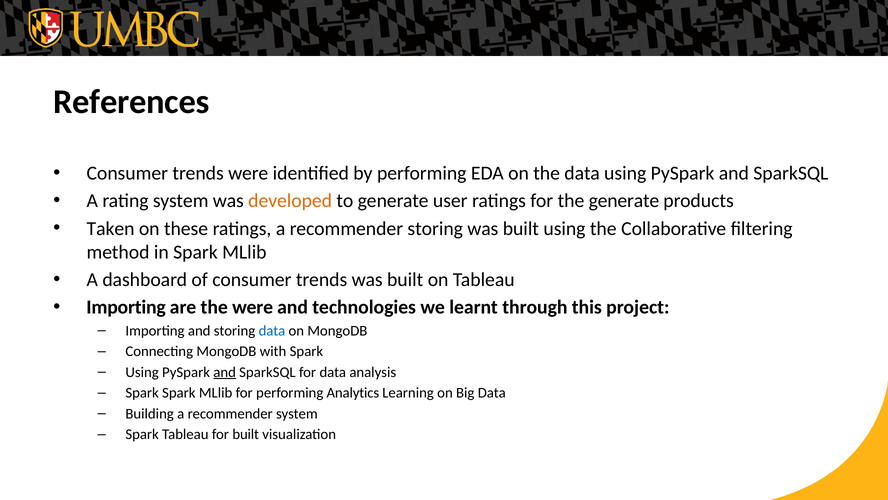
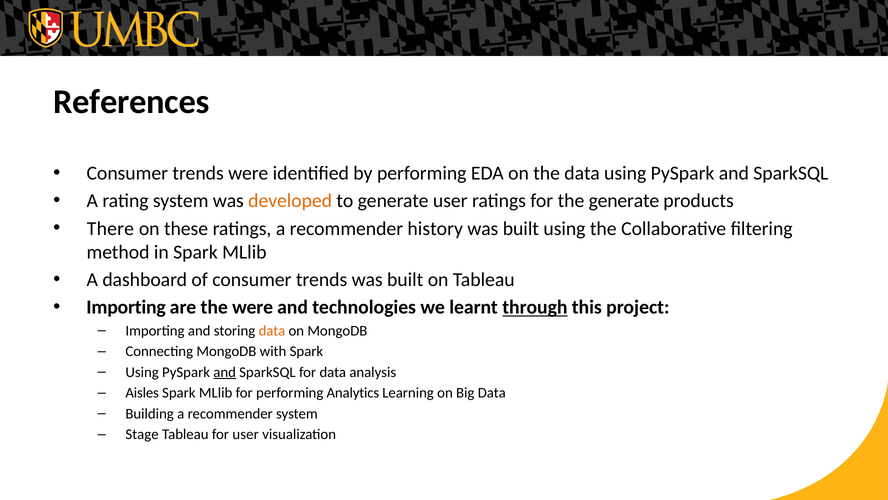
Taken: Taken -> There
recommender storing: storing -> history
through underline: none -> present
data at (272, 330) colour: blue -> orange
Spark at (142, 393): Spark -> Aisles
Spark at (142, 434): Spark -> Stage
for built: built -> user
